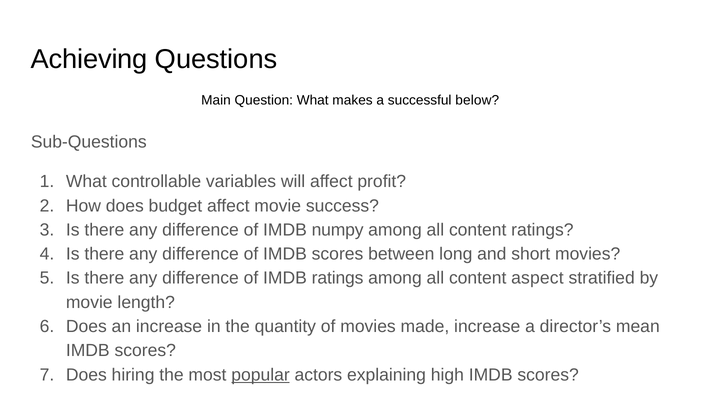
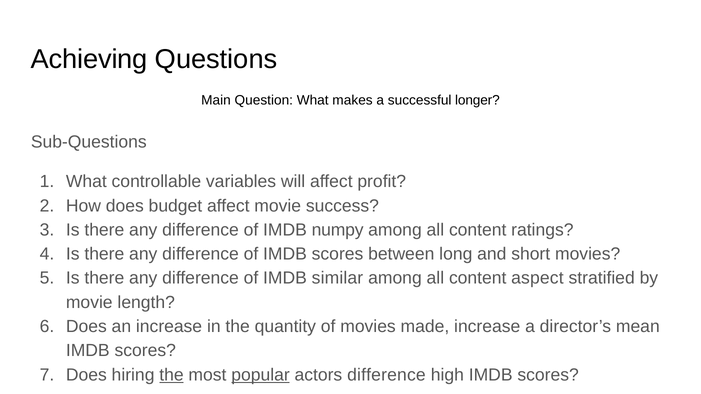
below: below -> longer
IMDB ratings: ratings -> similar
the at (171, 375) underline: none -> present
actors explaining: explaining -> difference
